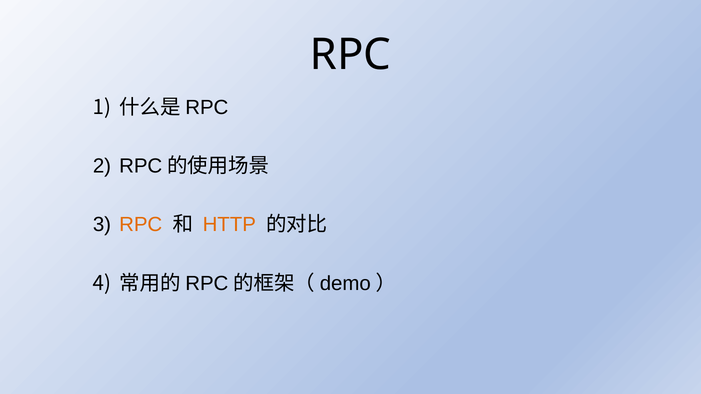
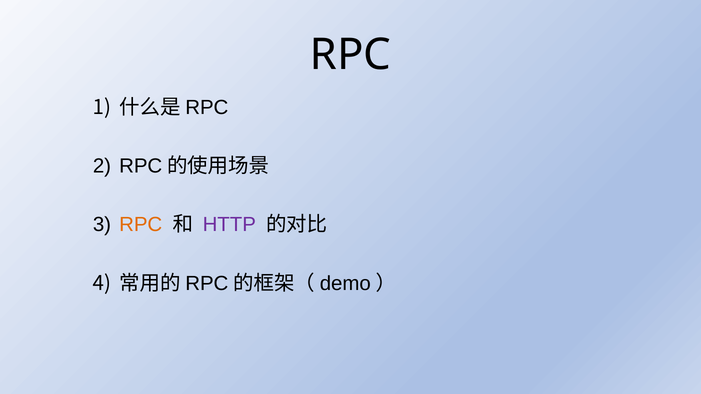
HTTP colour: orange -> purple
